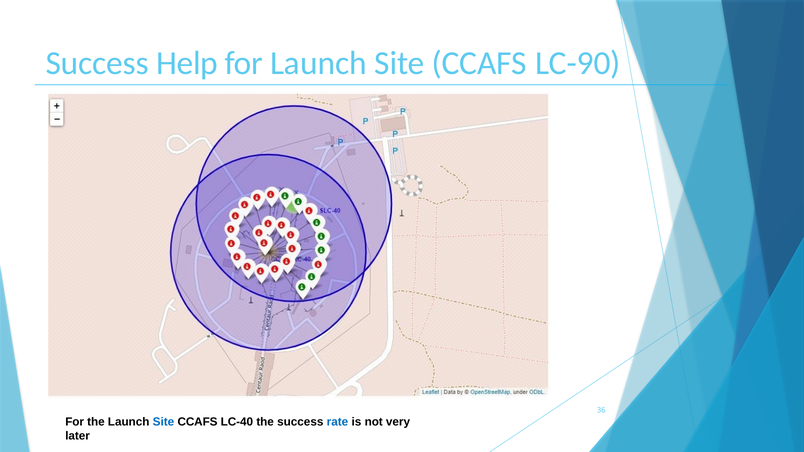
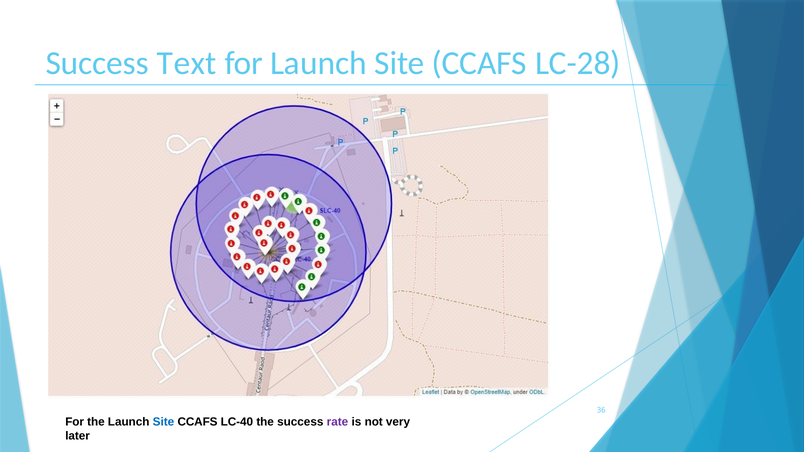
Help: Help -> Text
LC-90: LC-90 -> LC-28
rate colour: blue -> purple
